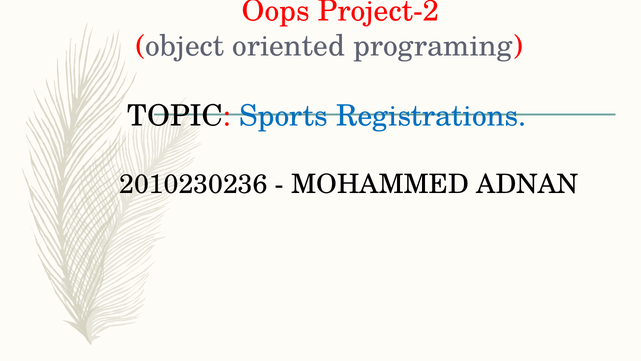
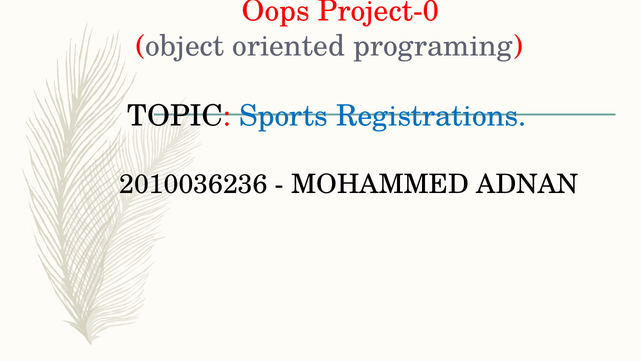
Project-2: Project-2 -> Project-0
2010230236: 2010230236 -> 2010036236
